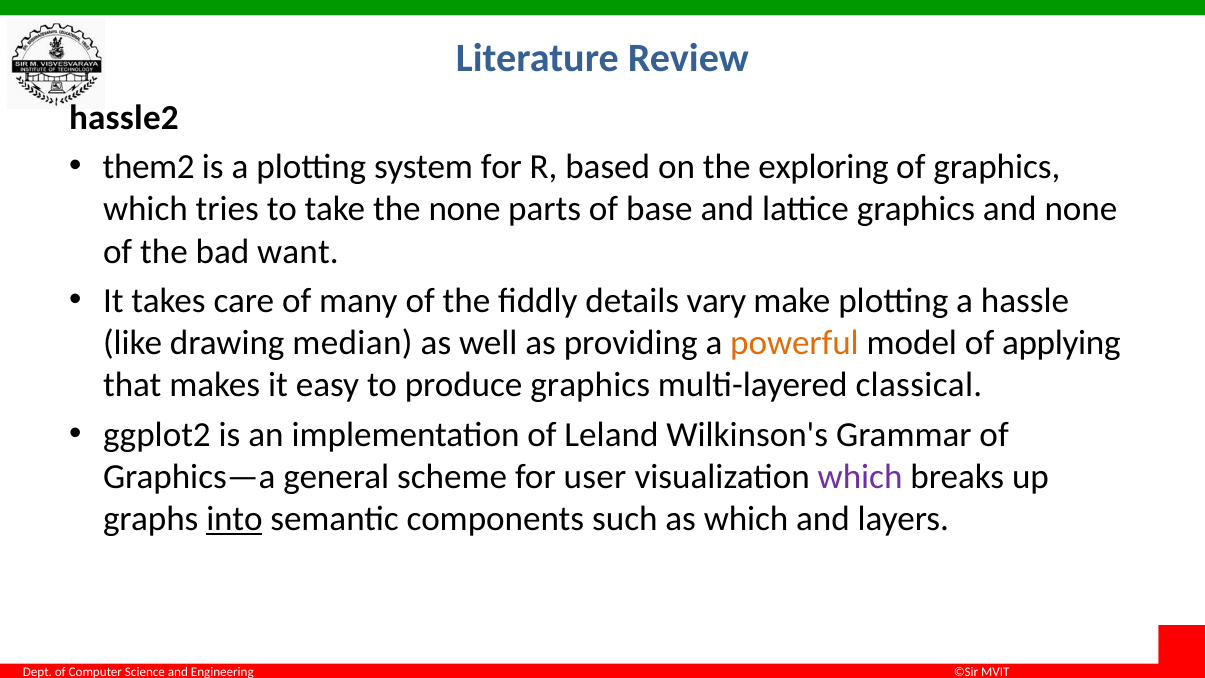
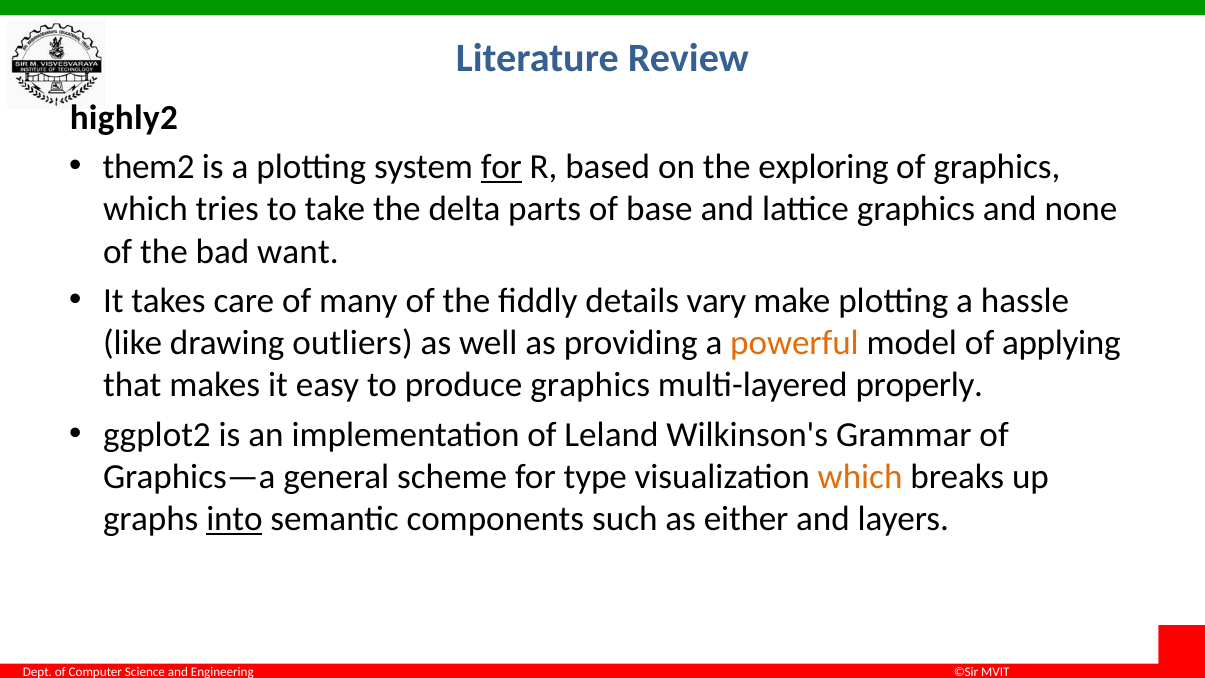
hassle2: hassle2 -> highly2
for at (501, 167) underline: none -> present
the none: none -> delta
median: median -> outliers
classical: classical -> properly
user: user -> type
which at (860, 477) colour: purple -> orange
as which: which -> either
